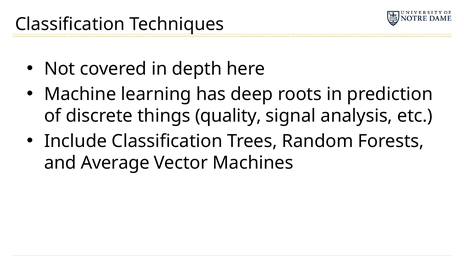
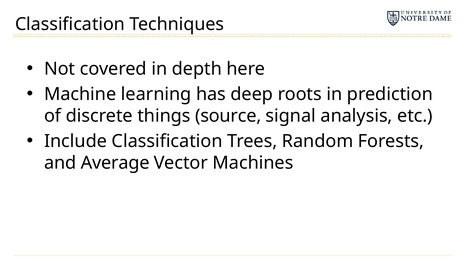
quality: quality -> source
